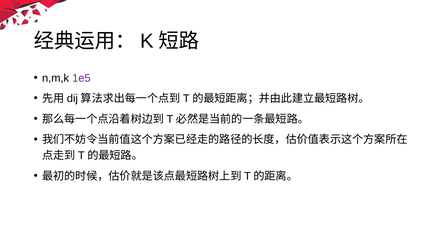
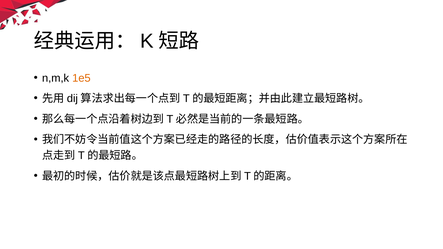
1e5 colour: purple -> orange
